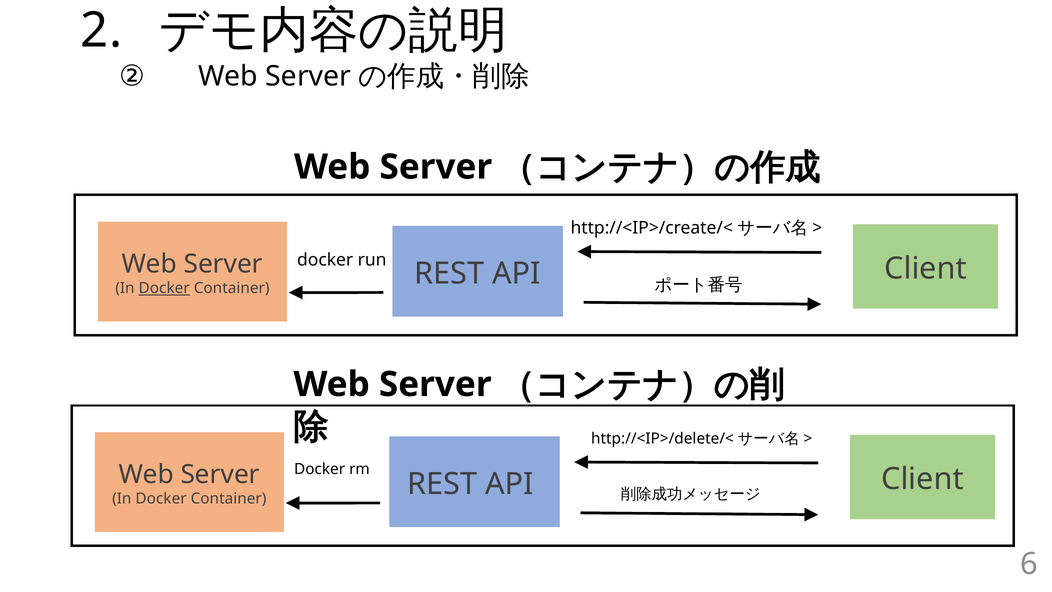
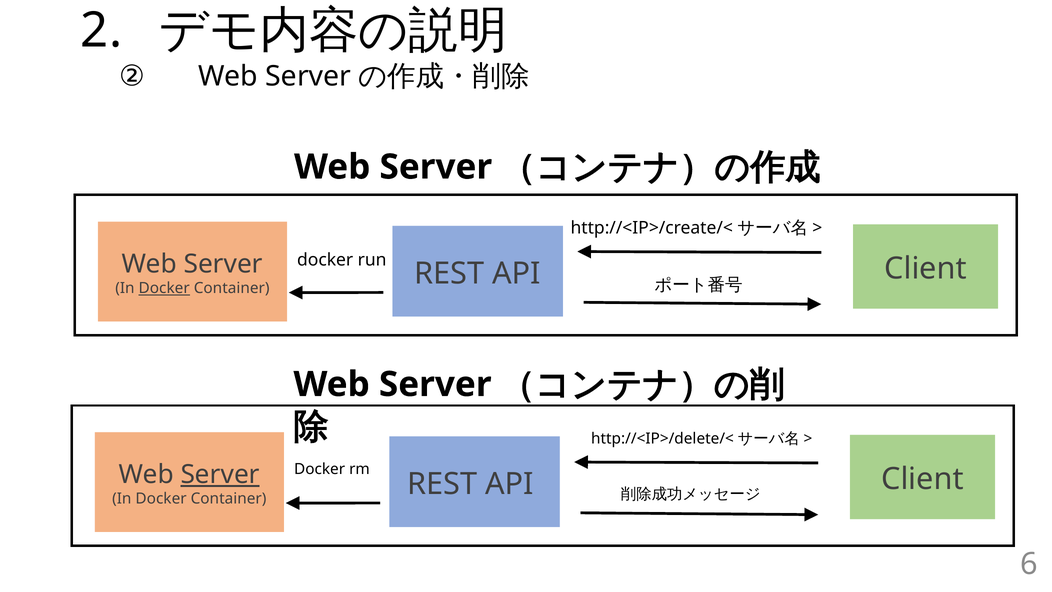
Server at (220, 474) underline: none -> present
